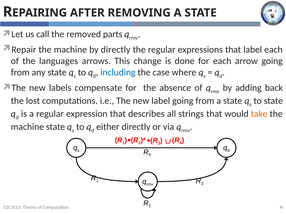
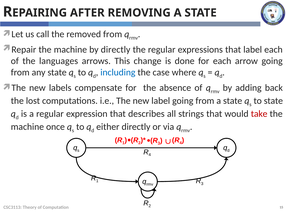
removed parts: parts -> from
take colour: orange -> red
machine state: state -> once
